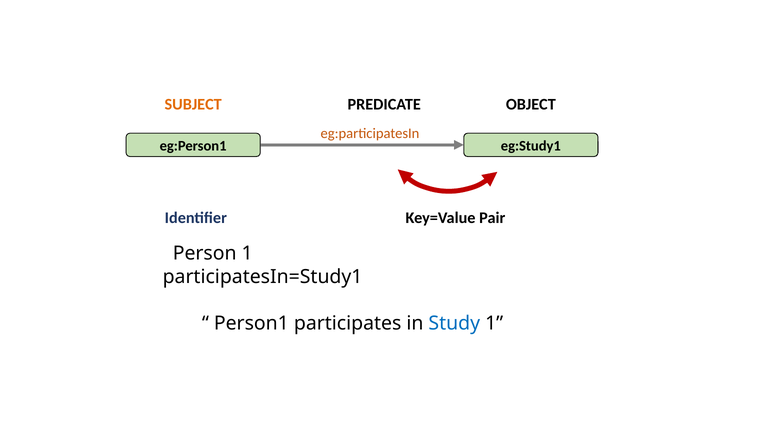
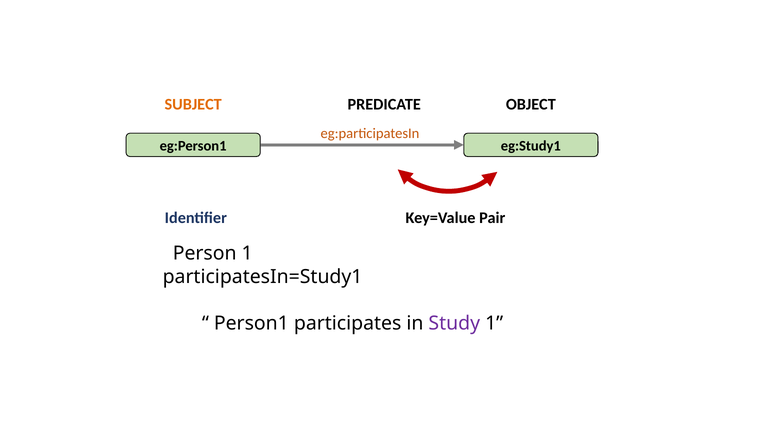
Study colour: blue -> purple
